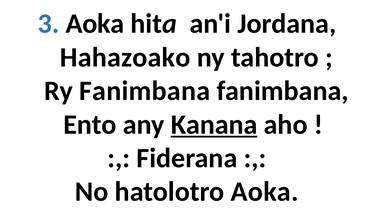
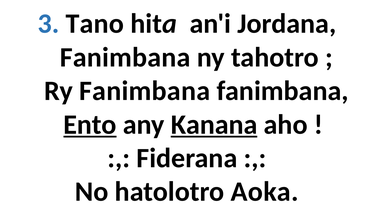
3 Aoka: Aoka -> Tano
Hahazoako at (125, 57): Hahazoako -> Fanimbana
Ento underline: none -> present
